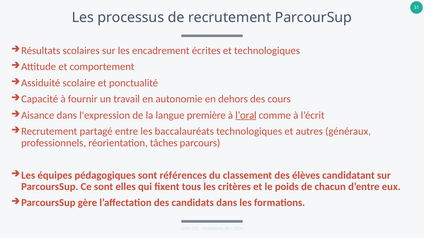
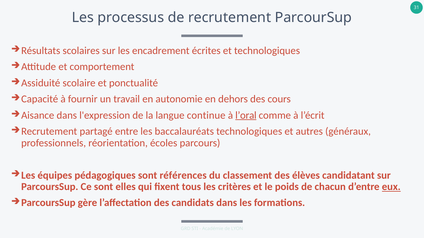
première: première -> continue
tâches: tâches -> écoles
eux underline: none -> present
